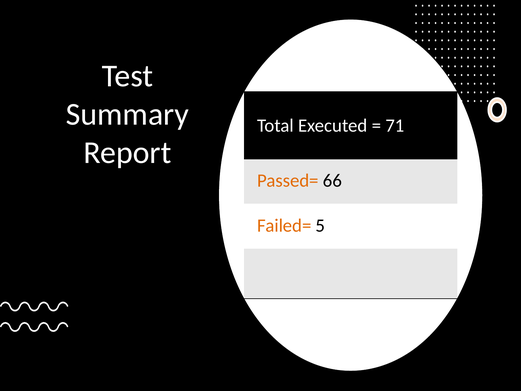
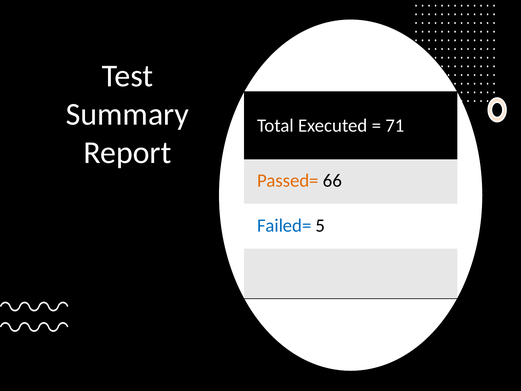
Failed= colour: orange -> blue
